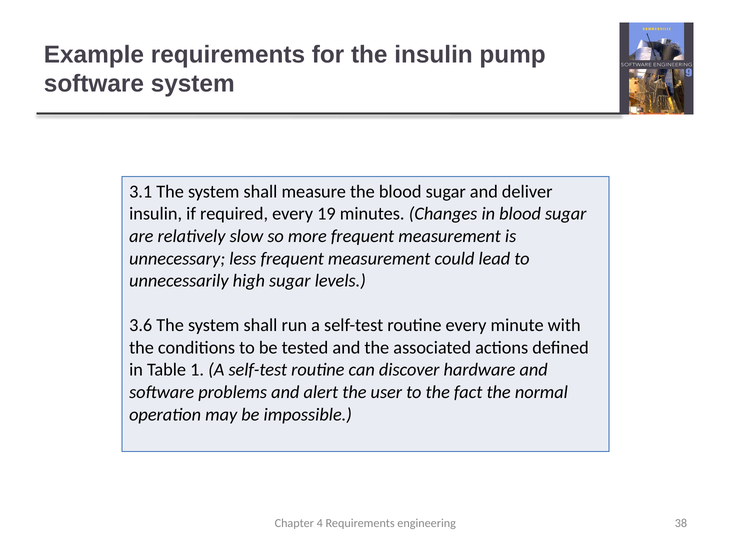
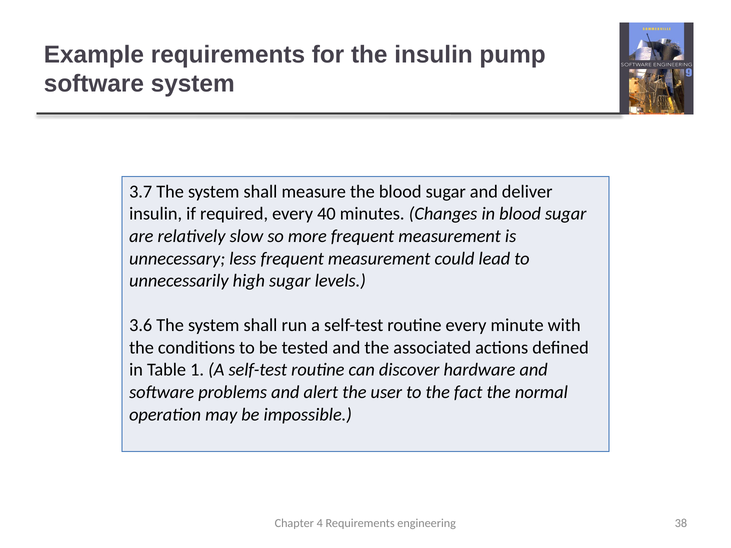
3.1: 3.1 -> 3.7
19: 19 -> 40
